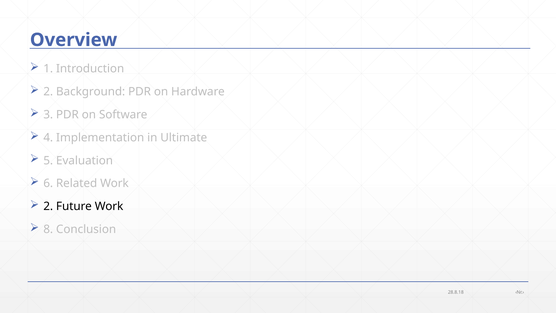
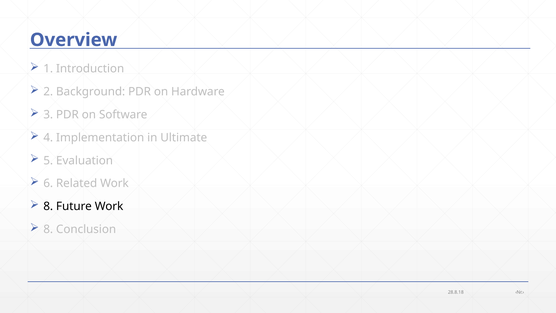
2 at (48, 206): 2 -> 8
